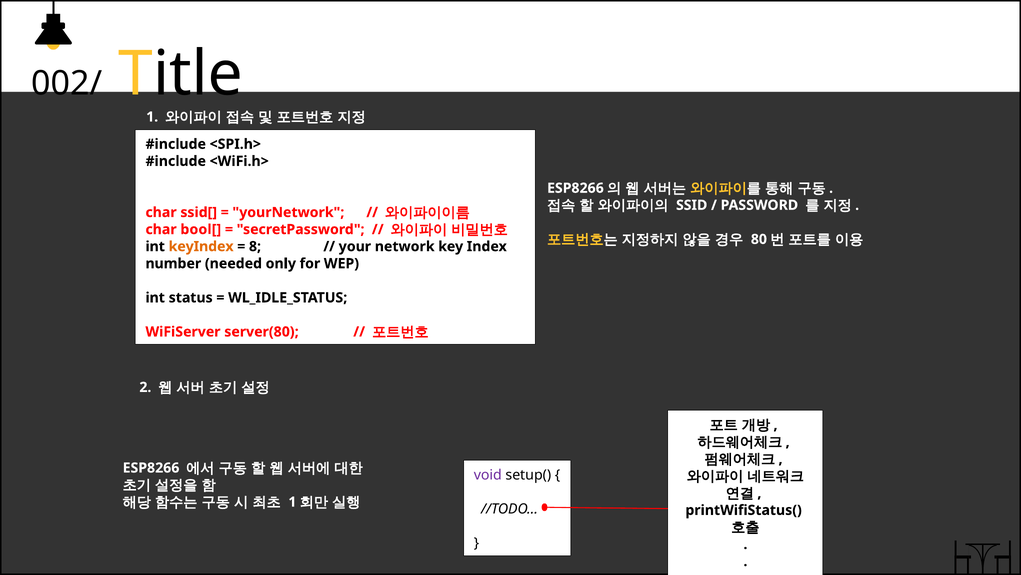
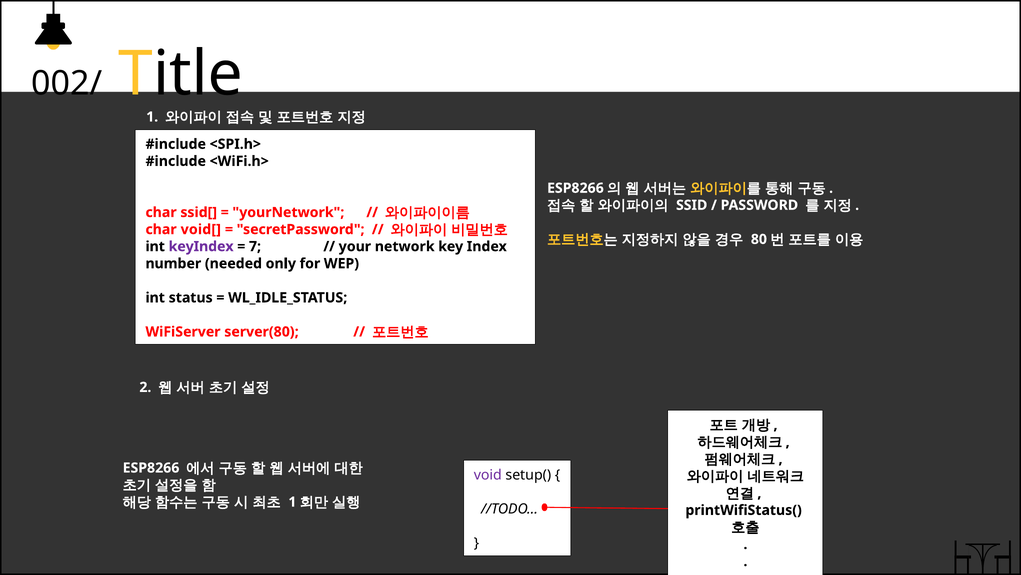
bool[: bool[ -> void[
keyIndex colour: orange -> purple
8: 8 -> 7
